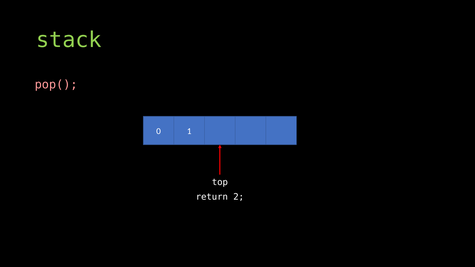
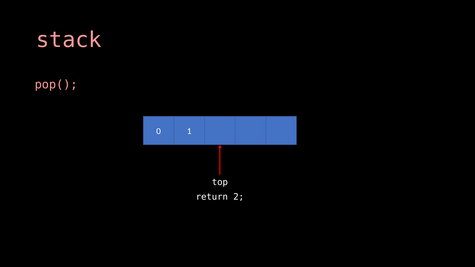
stack colour: light green -> pink
